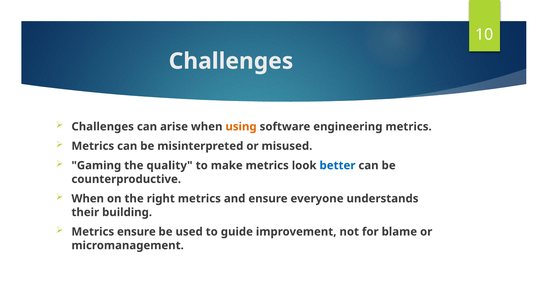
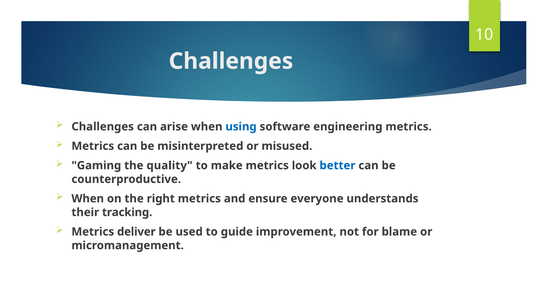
using colour: orange -> blue
building: building -> tracking
Metrics ensure: ensure -> deliver
